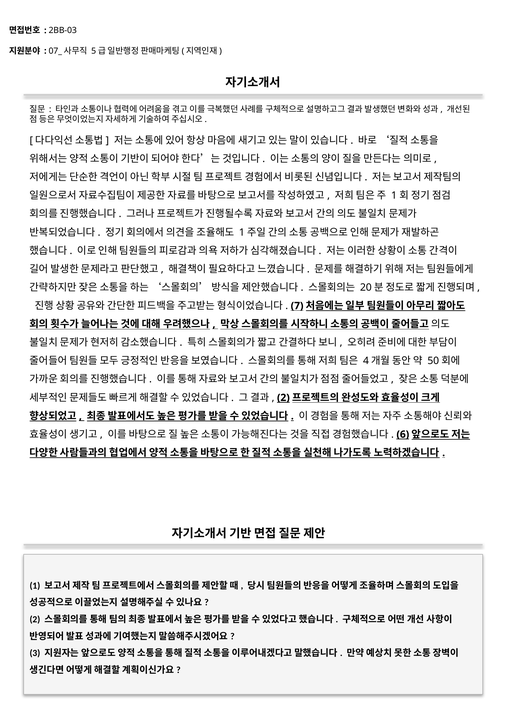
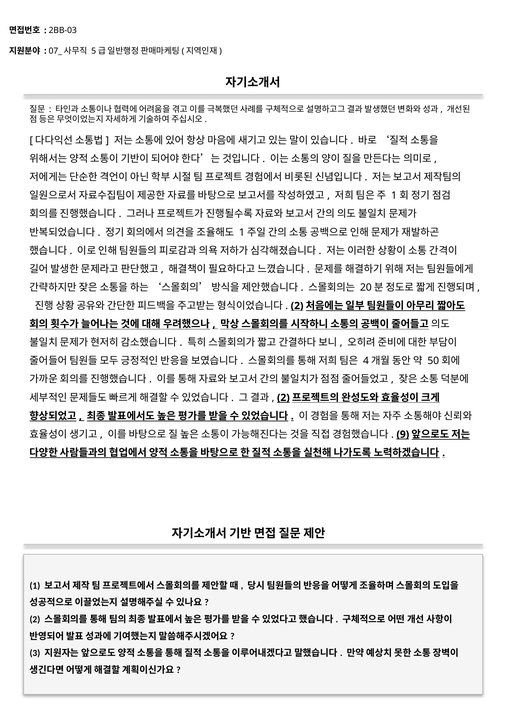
7 at (297, 306): 7 -> 2
6: 6 -> 9
